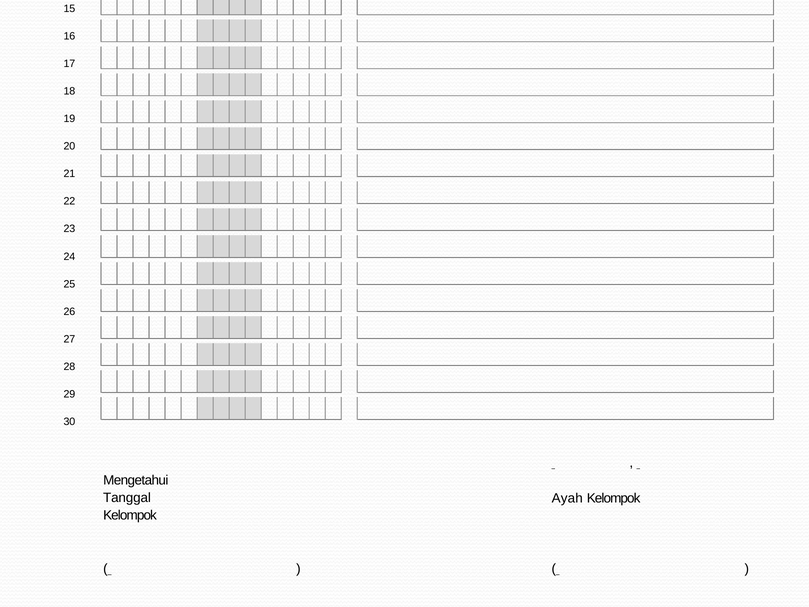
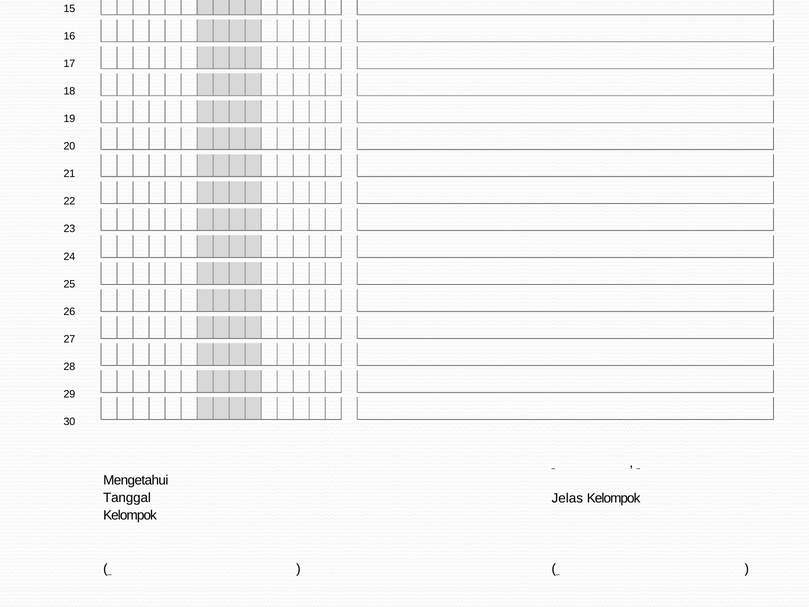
Ayah: Ayah -> Jelas
